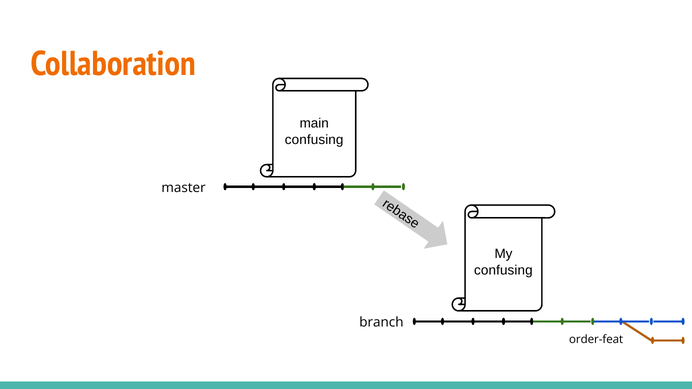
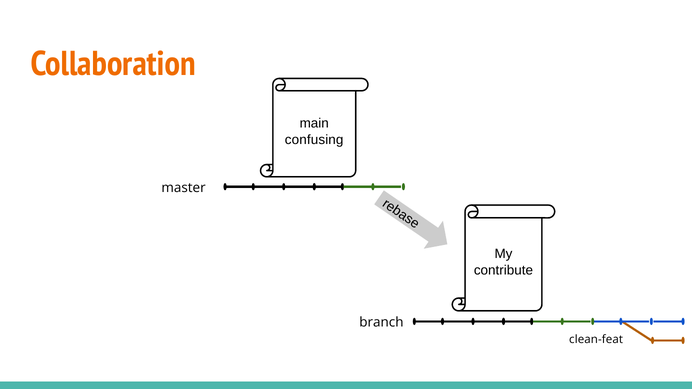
confusing at (503, 270): confusing -> contribute
order-feat: order-feat -> clean-feat
